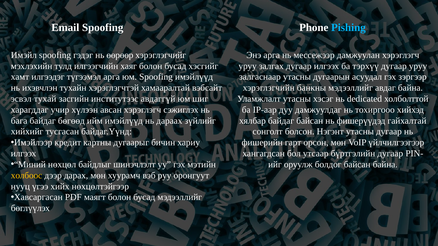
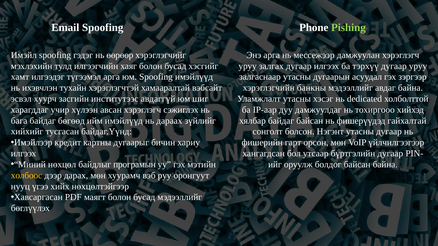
Pishing colour: light blue -> light green
тухай: тухай -> хуурч
шинэчлэлт: шинэчлэлт -> програмын
